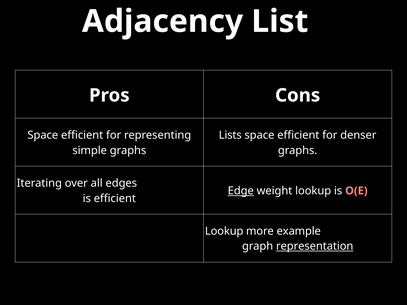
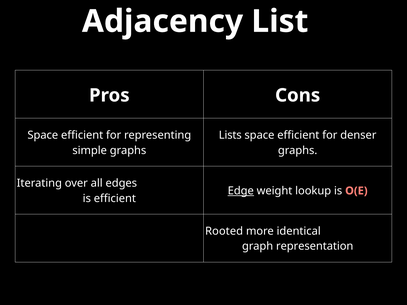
Lookup at (224, 231): Lookup -> Rooted
example: example -> identical
representation underline: present -> none
